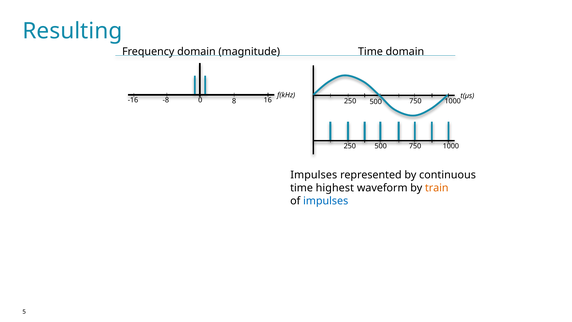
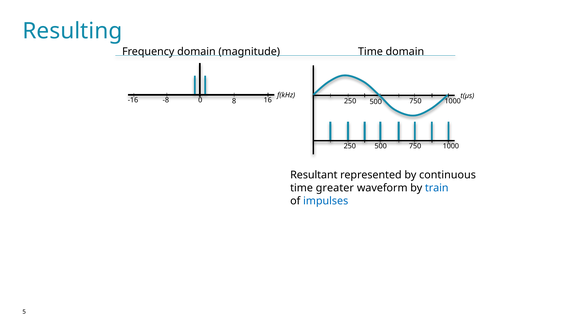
Impulses at (314, 175): Impulses -> Resultant
highest: highest -> greater
train colour: orange -> blue
